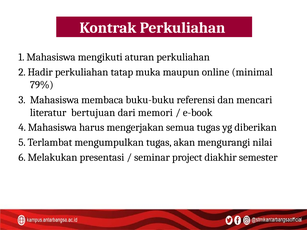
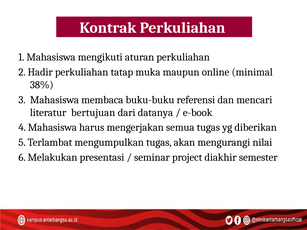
79%: 79% -> 38%
memori: memori -> datanya
